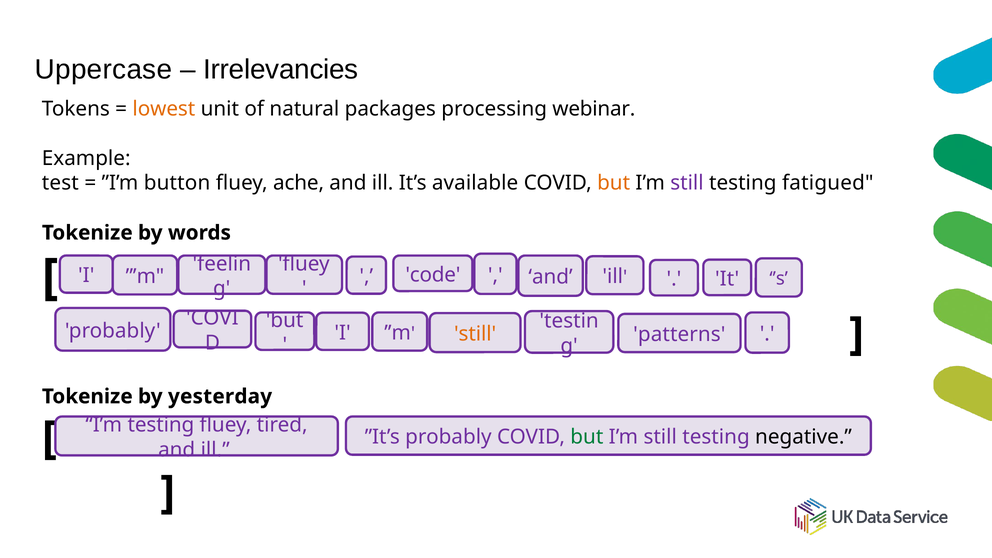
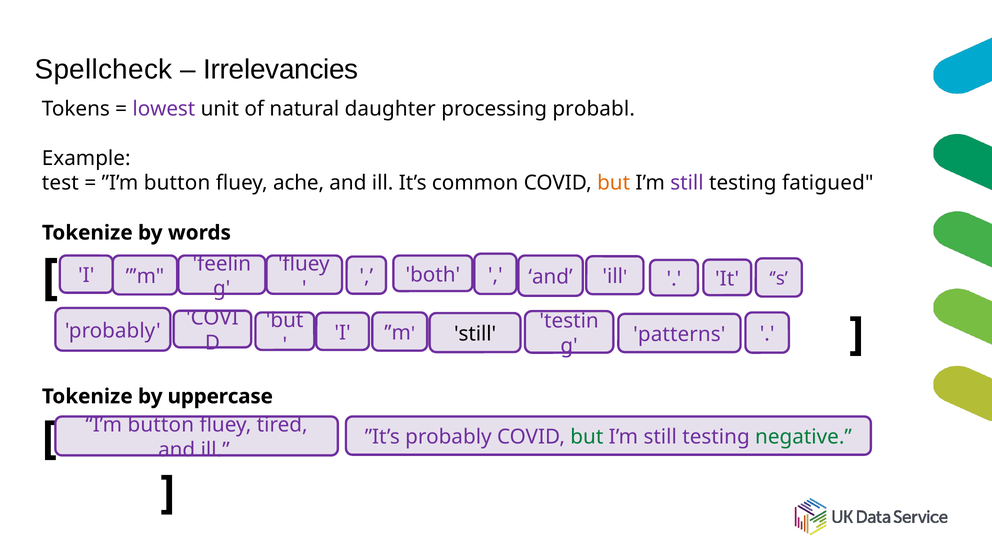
Uppercase: Uppercase -> Spellcheck
lowest colour: orange -> purple
packages: packages -> daughter
webinar: webinar -> probabl
available: available -> common
code: code -> both
still at (475, 334) colour: orange -> black
yesterday: yesterday -> uppercase
I’m testing: testing -> button
negative colour: black -> green
